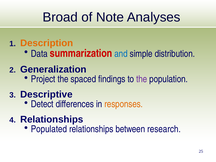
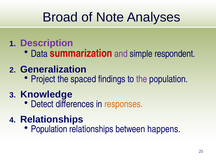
Description colour: orange -> purple
and colour: blue -> purple
distribution: distribution -> respondent
Descriptive: Descriptive -> Knowledge
Populated at (49, 129): Populated -> Population
research: research -> happens
